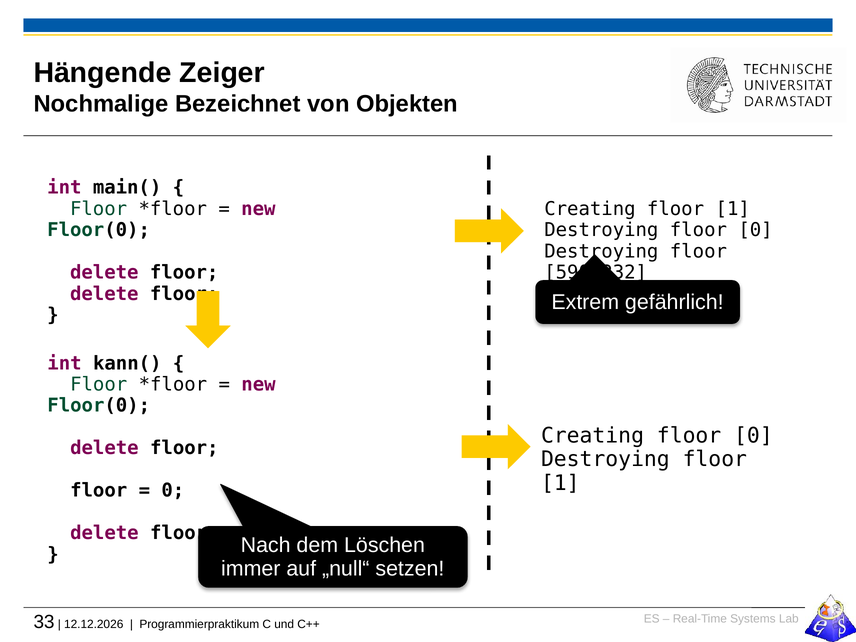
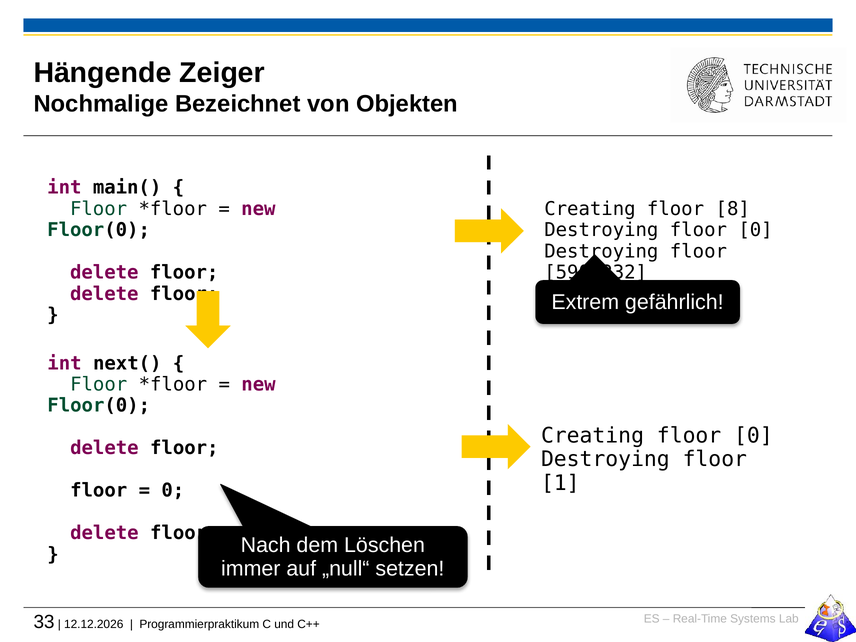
Creating floor 1: 1 -> 8
kann(: kann( -> next(
